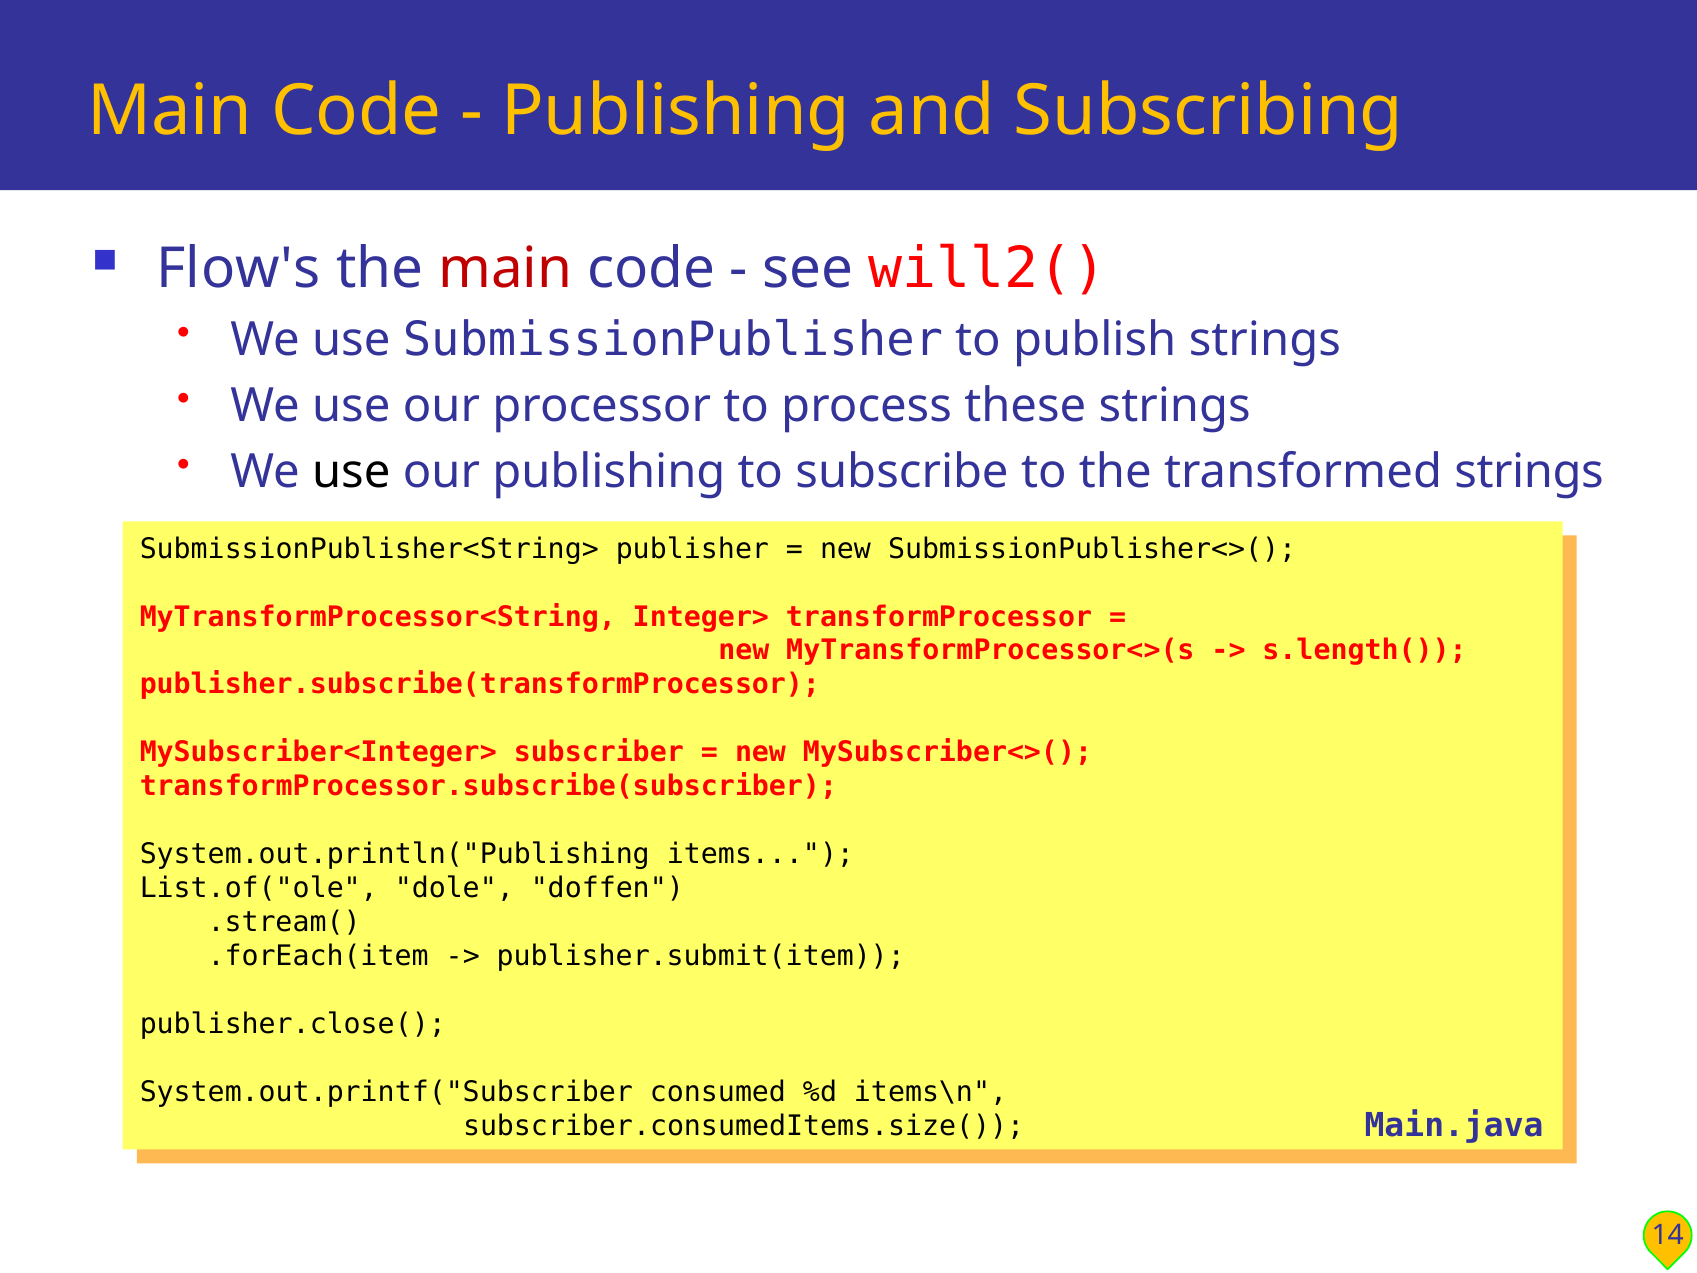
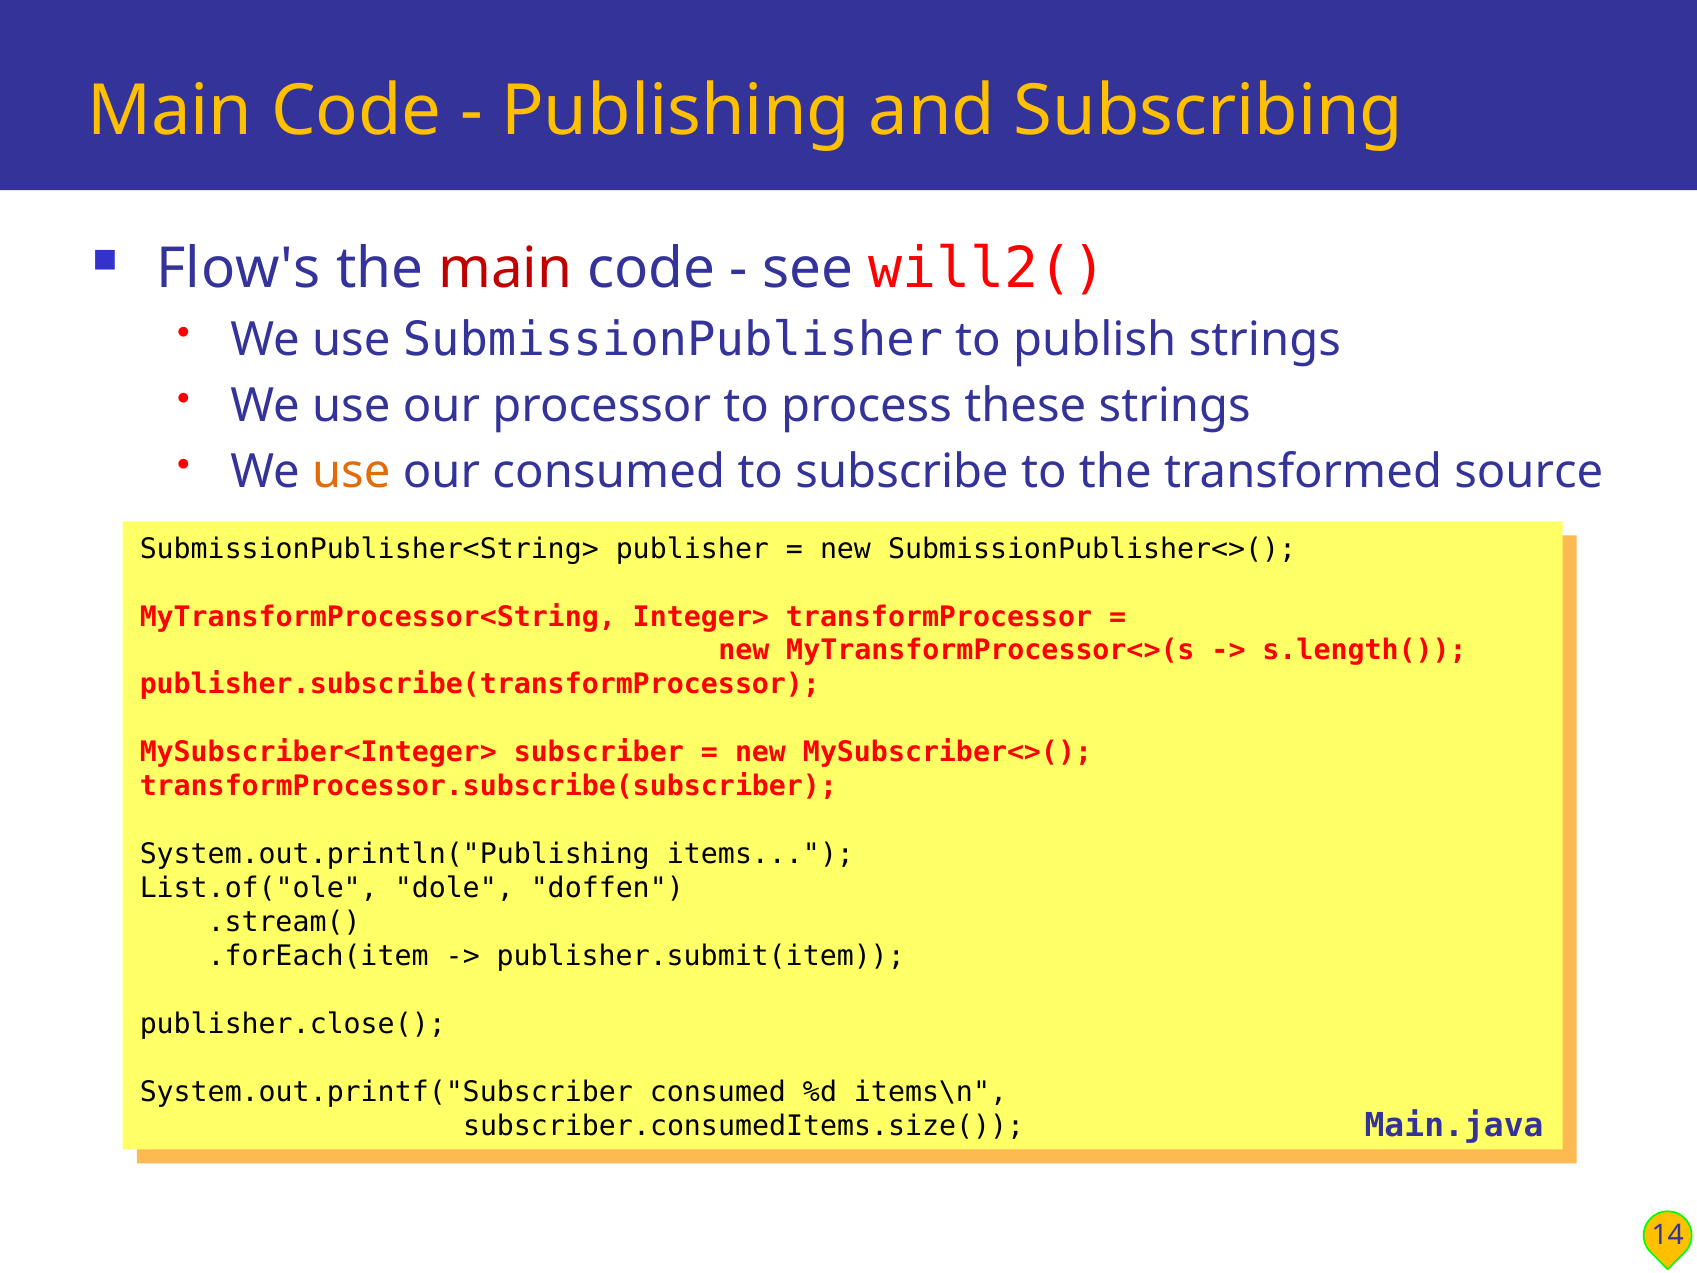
use at (351, 472) colour: black -> orange
our publishing: publishing -> consumed
transformed strings: strings -> source
